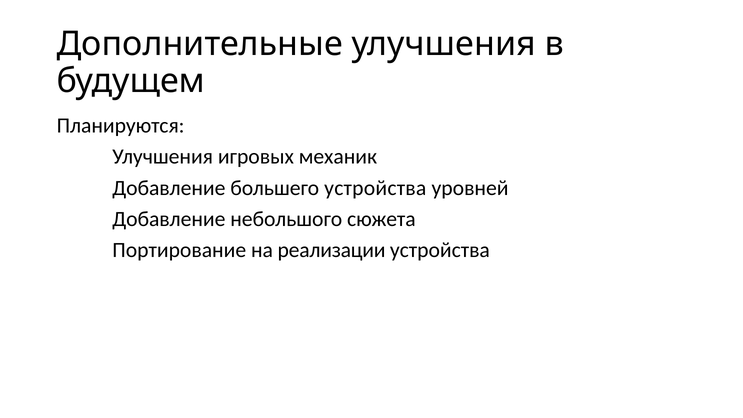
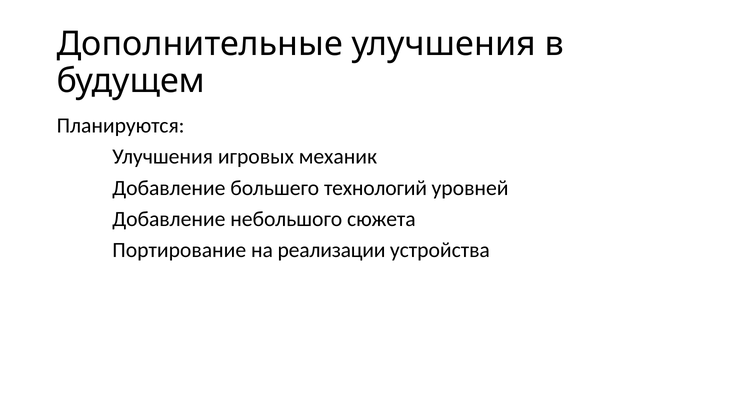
большего устройства: устройства -> технологий
